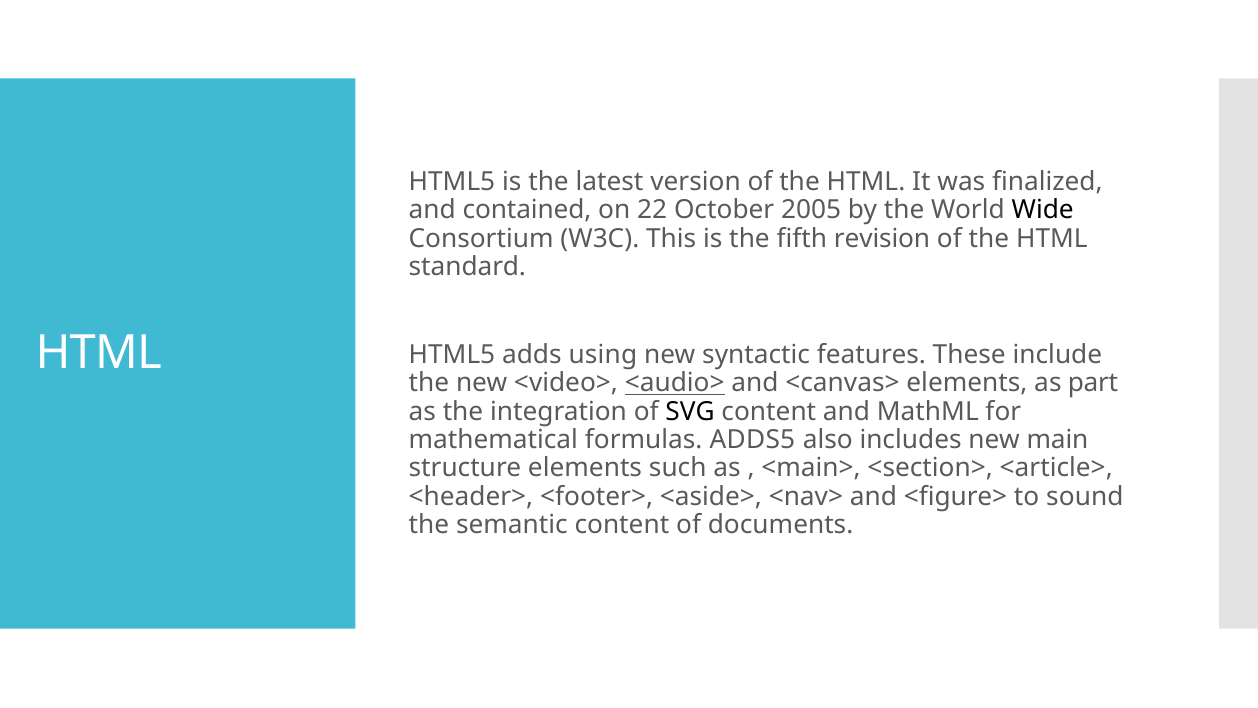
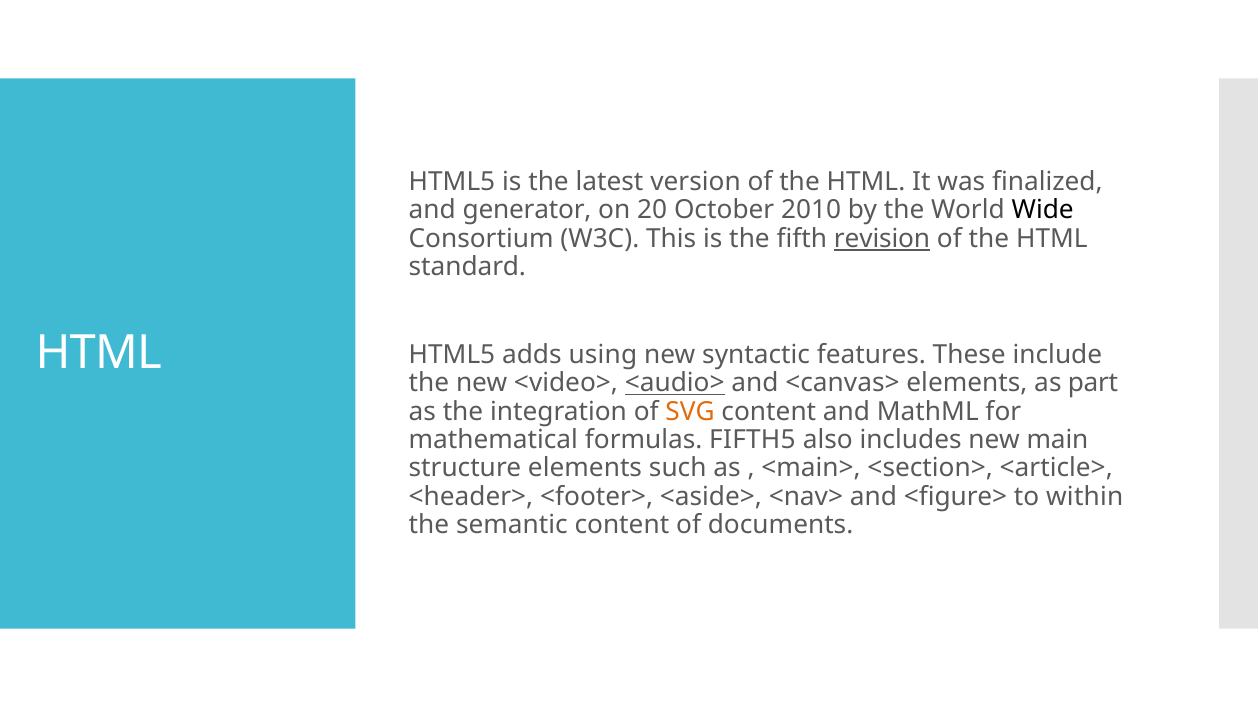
contained: contained -> generator
22: 22 -> 20
2005: 2005 -> 2010
revision underline: none -> present
SVG colour: black -> orange
ADDS5: ADDS5 -> FIFTH5
sound: sound -> within
